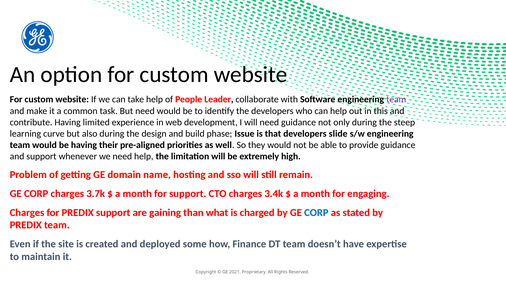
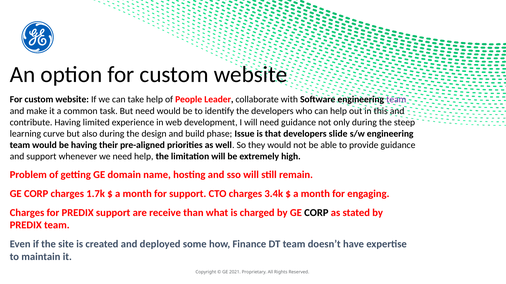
3.7k: 3.7k -> 1.7k
gaining: gaining -> receive
CORP at (316, 213) colour: blue -> black
